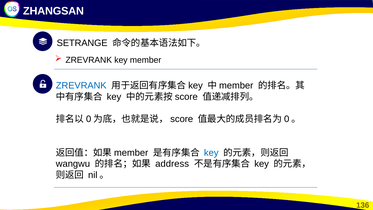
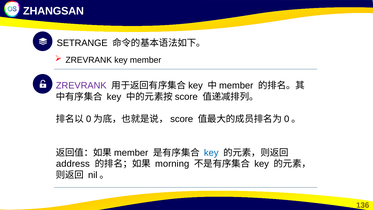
ZREVRANK at (81, 85) colour: blue -> purple
wangwu: wangwu -> address
address: address -> morning
